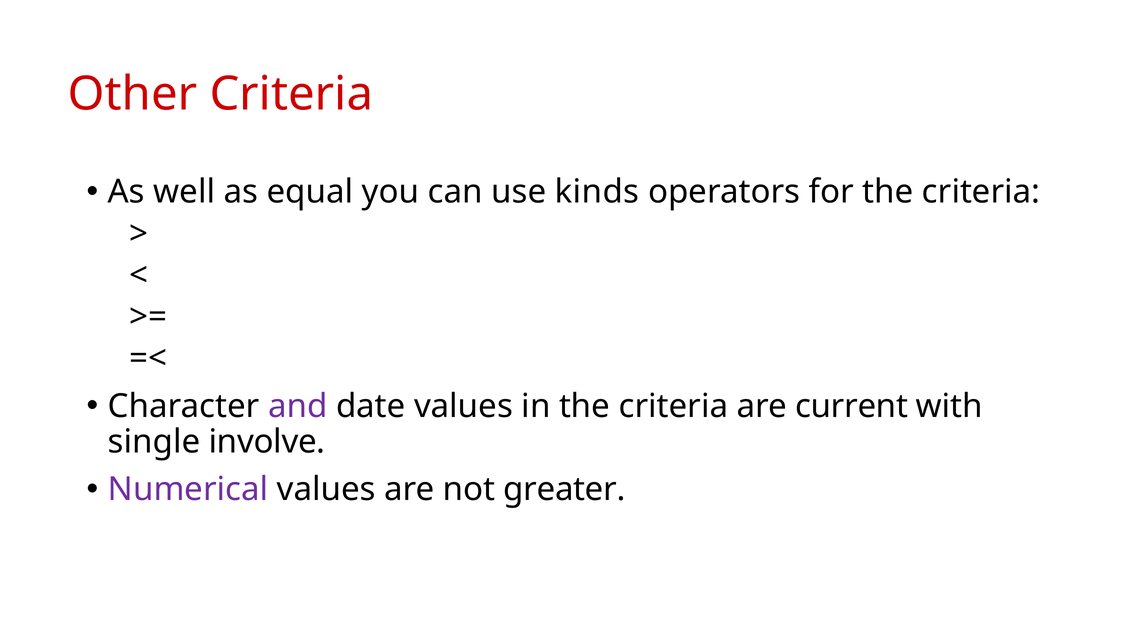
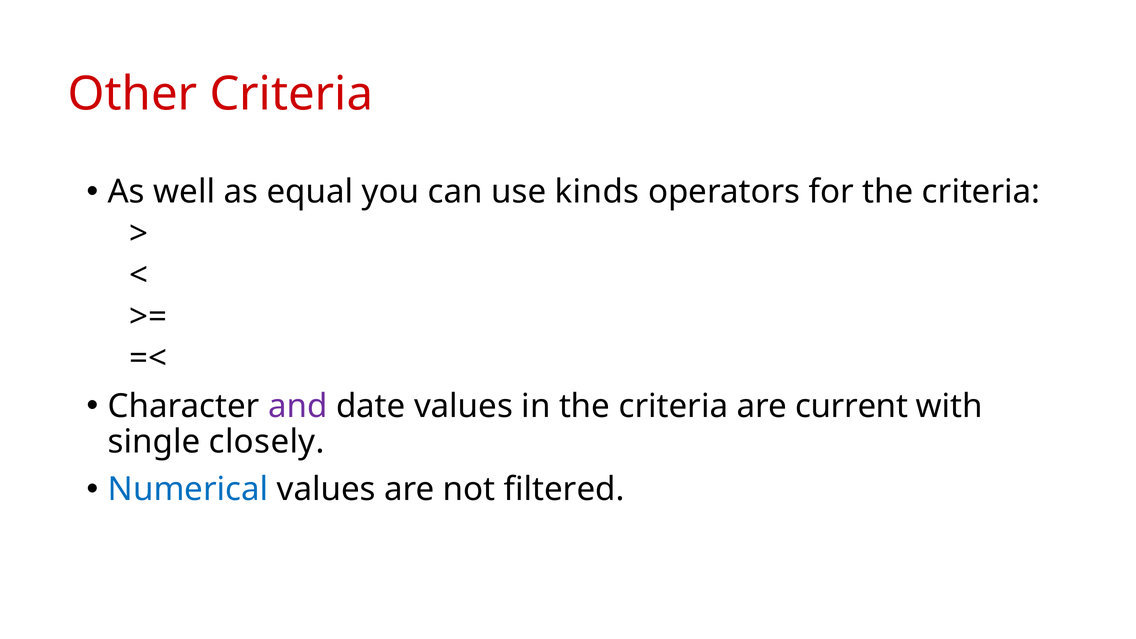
involve: involve -> closely
Numerical colour: purple -> blue
greater: greater -> filtered
